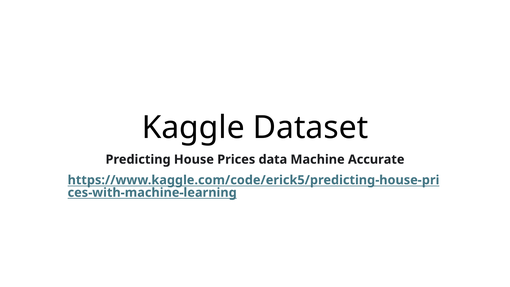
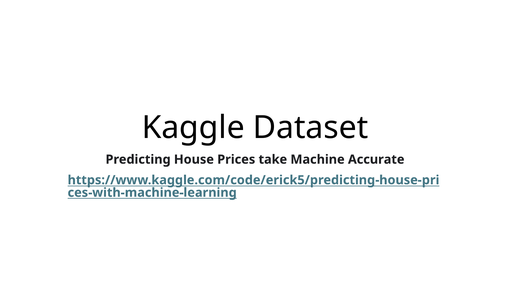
data: data -> take
